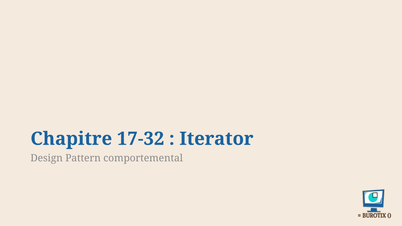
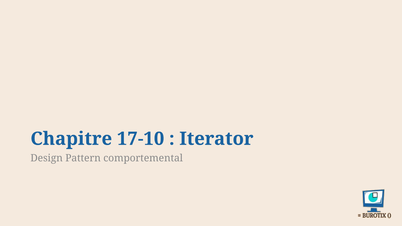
17-32: 17-32 -> 17-10
